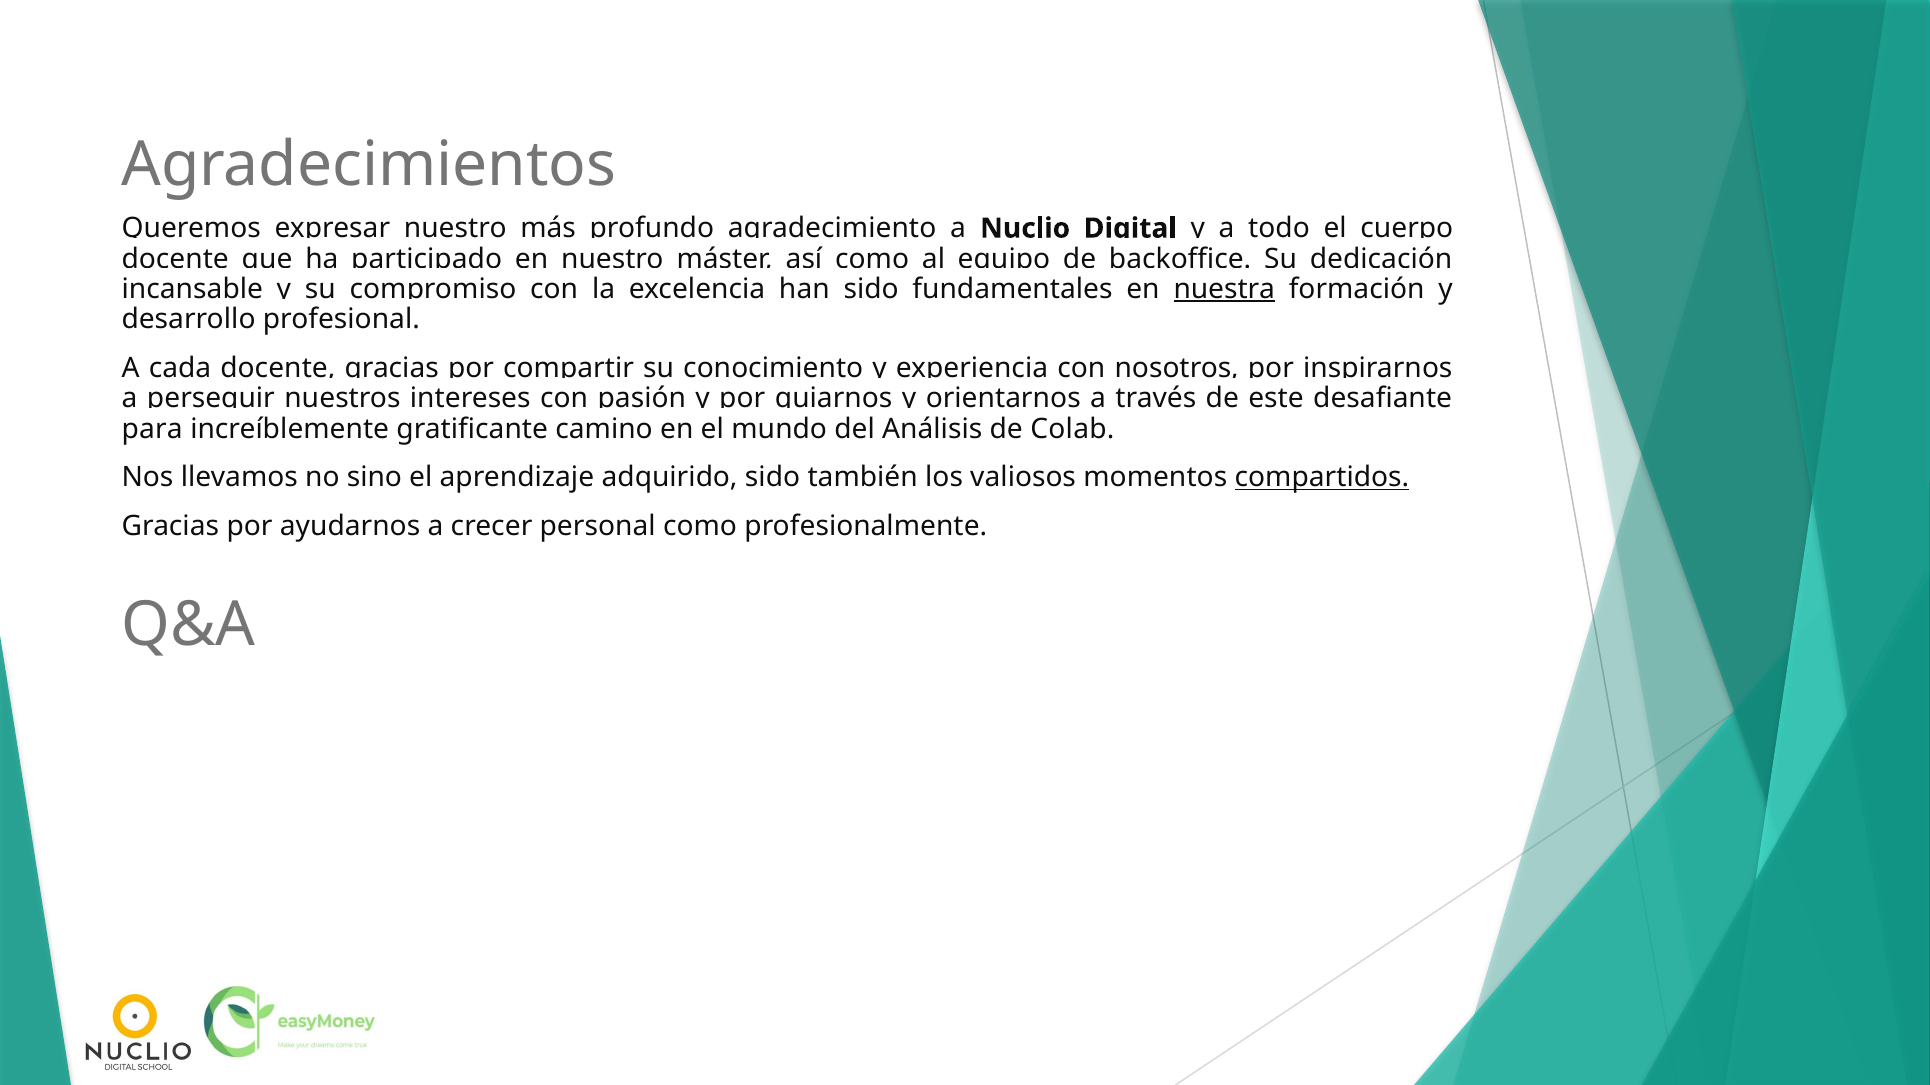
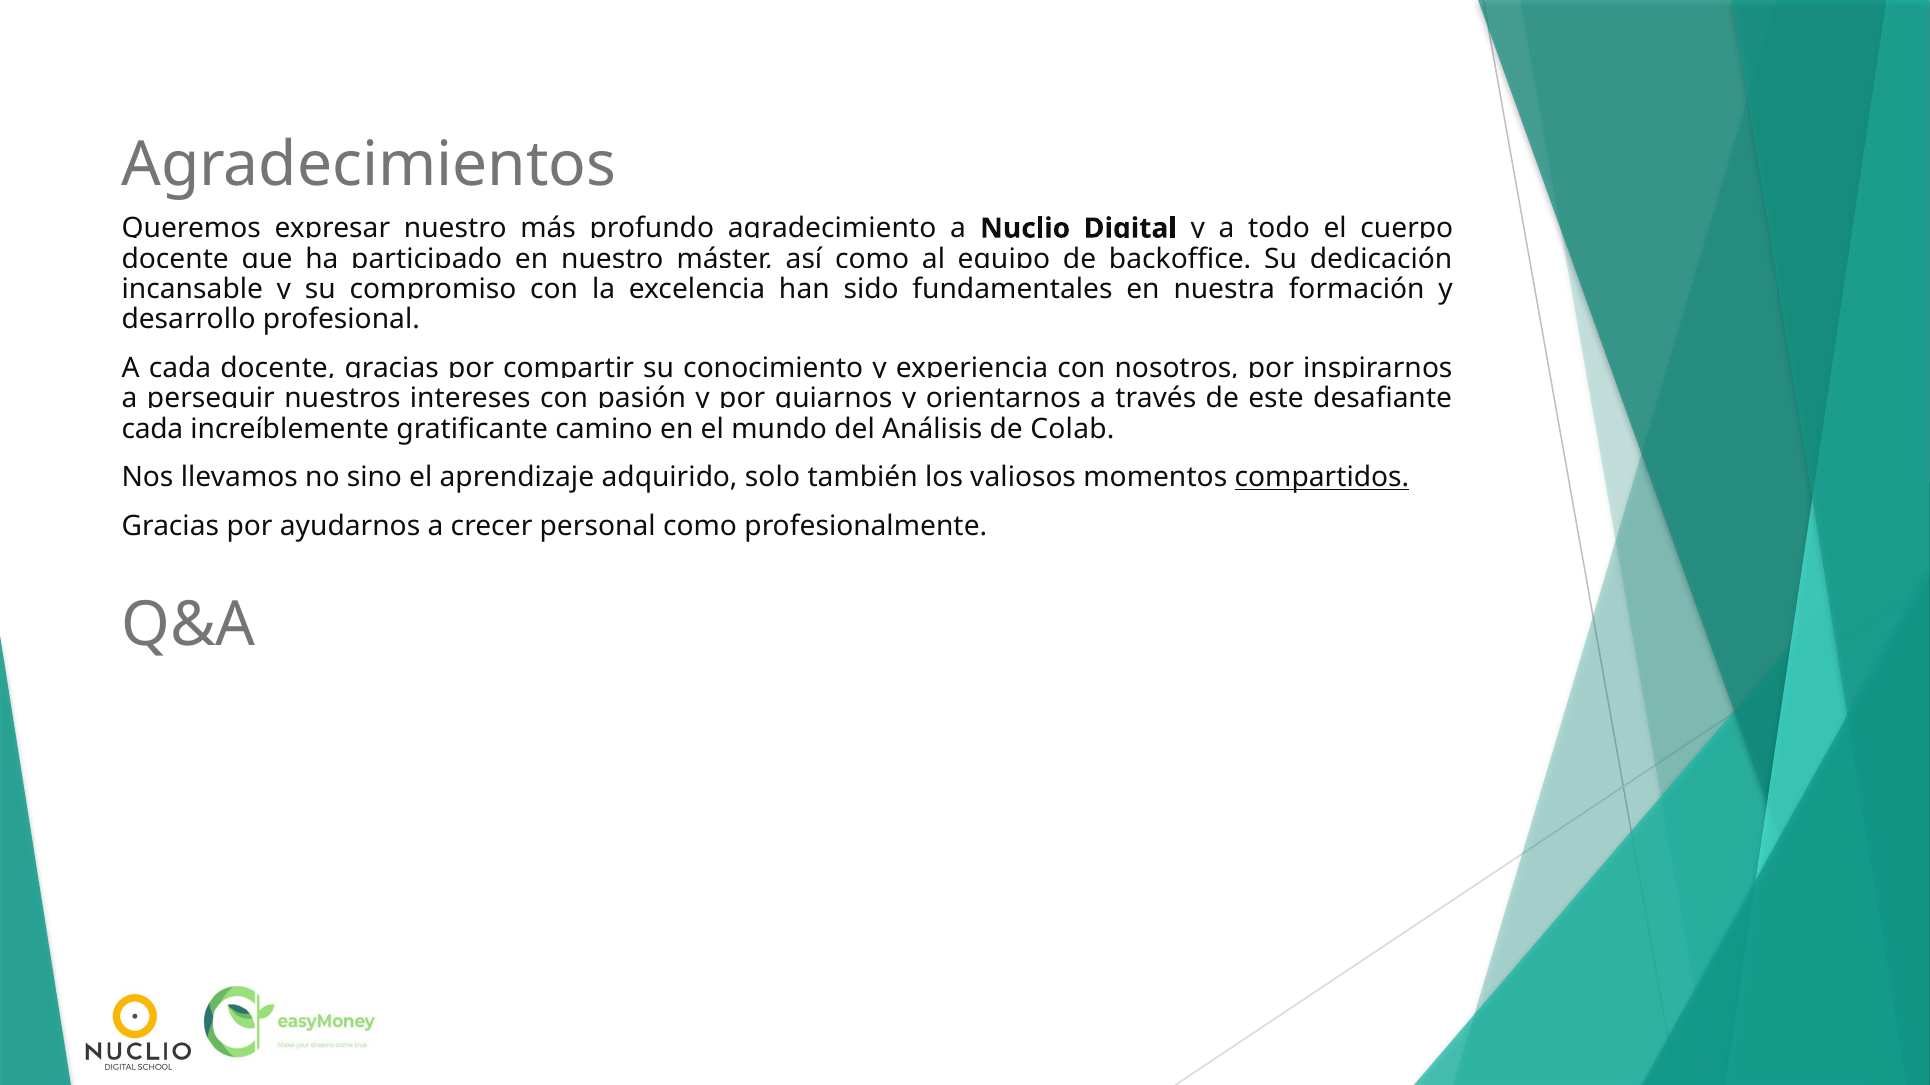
nuestra underline: present -> none
para at (152, 429): para -> cada
adquirido sido: sido -> solo
